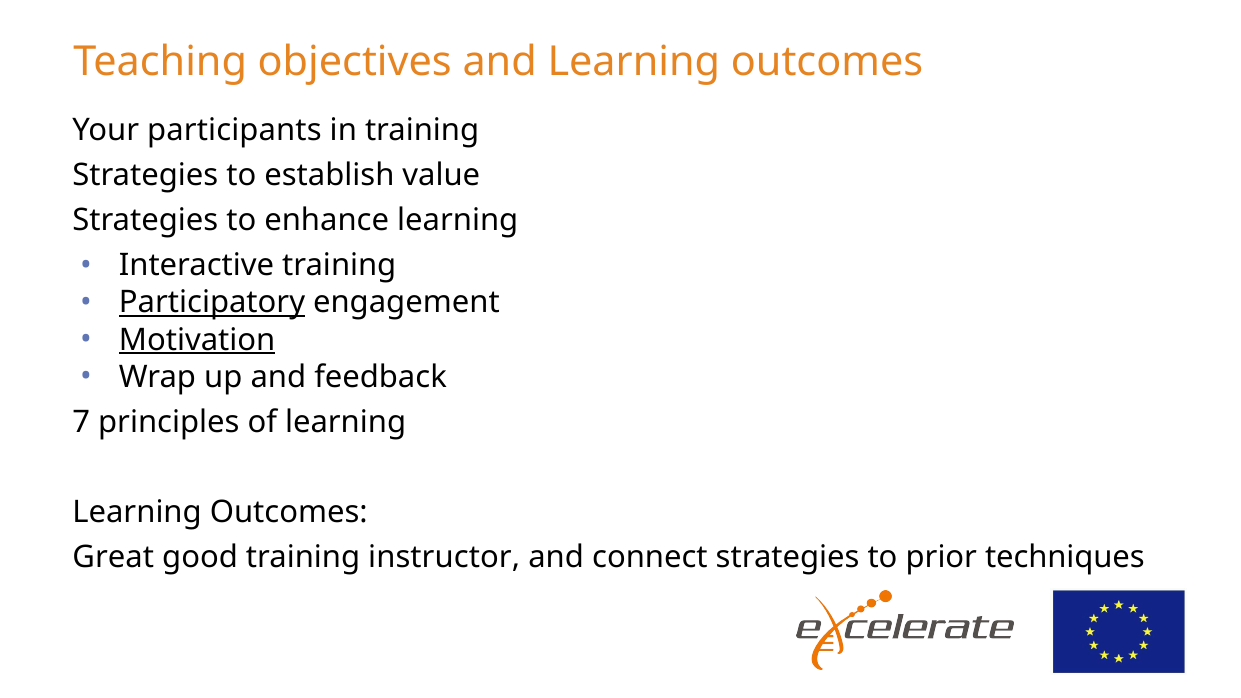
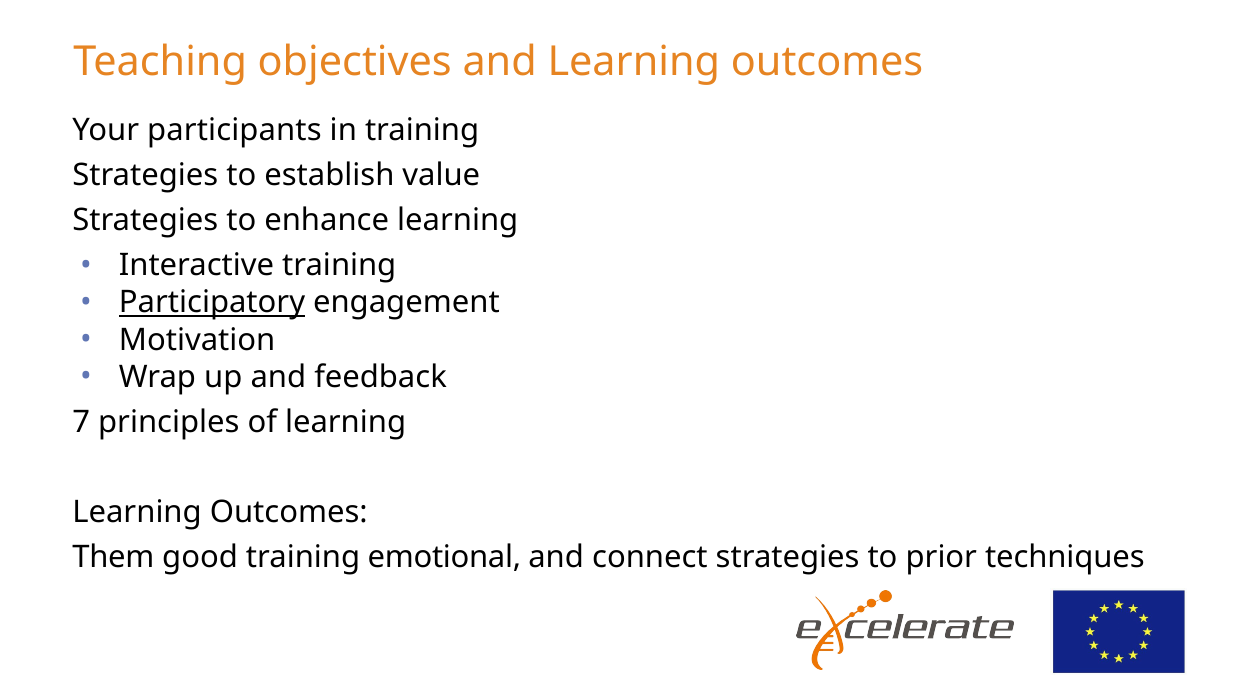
Motivation underline: present -> none
Great: Great -> Them
instructor: instructor -> emotional
